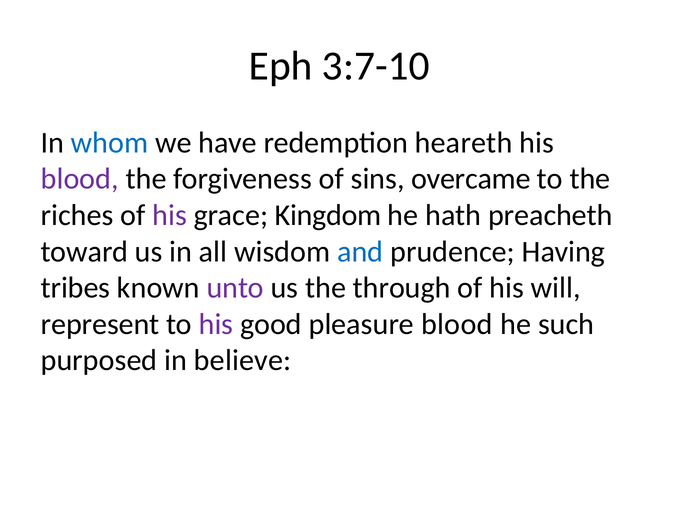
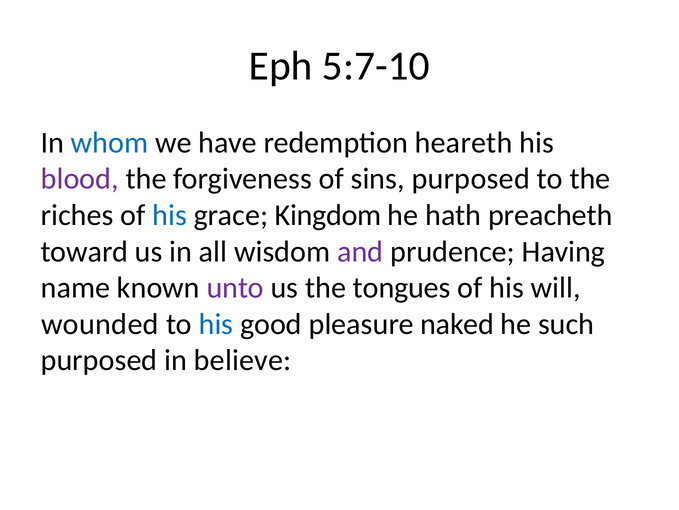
3:7-10: 3:7-10 -> 5:7-10
sins overcame: overcame -> purposed
his at (170, 215) colour: purple -> blue
and colour: blue -> purple
tribes: tribes -> name
through: through -> tongues
represent: represent -> wounded
his at (216, 324) colour: purple -> blue
pleasure blood: blood -> naked
